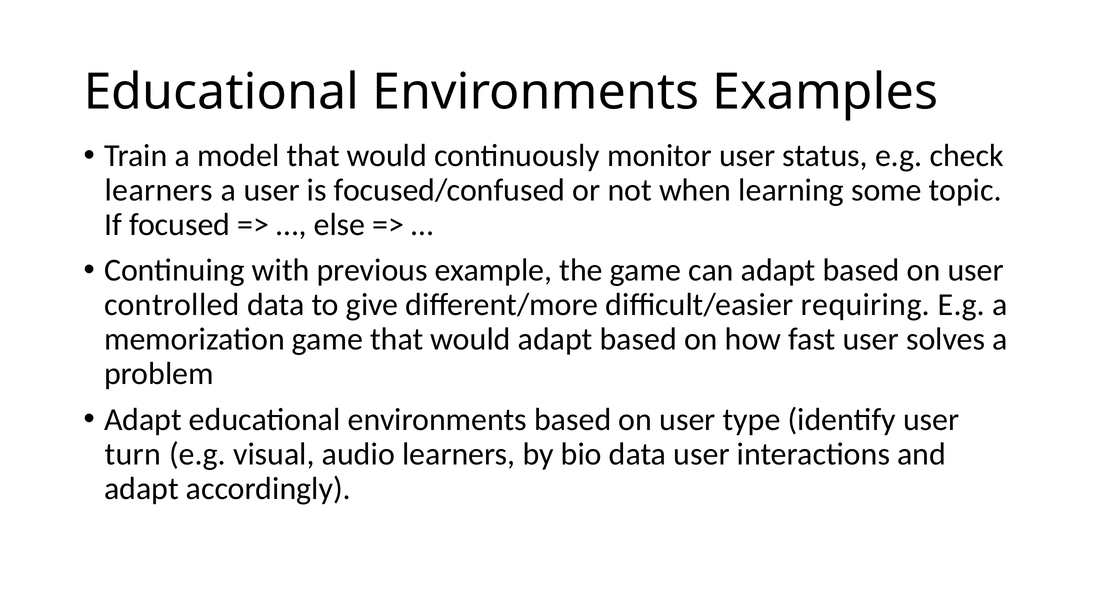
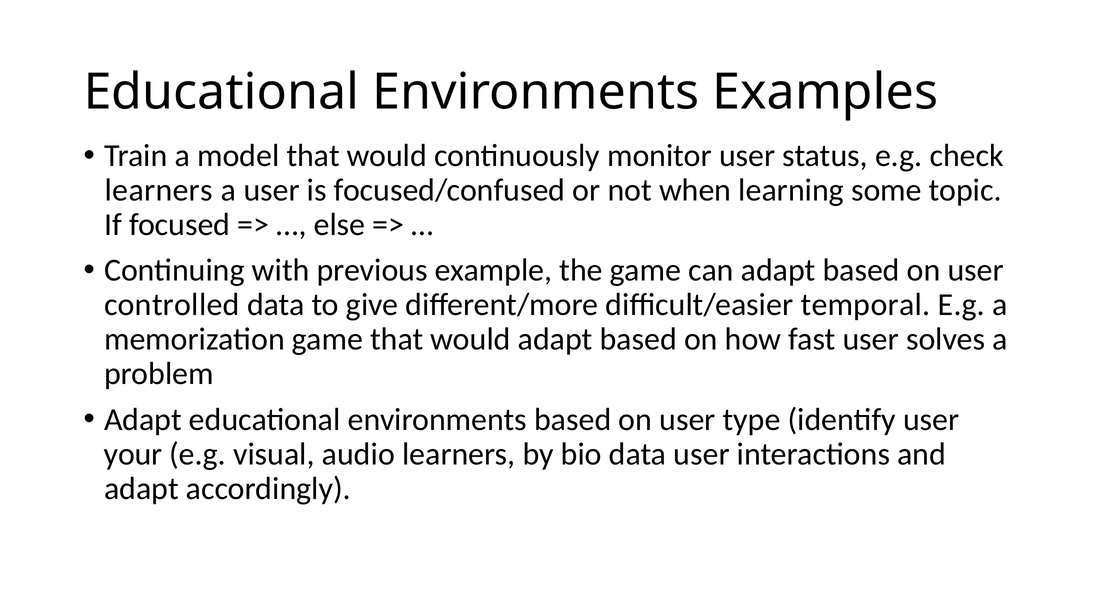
requiring: requiring -> temporal
turn: turn -> your
